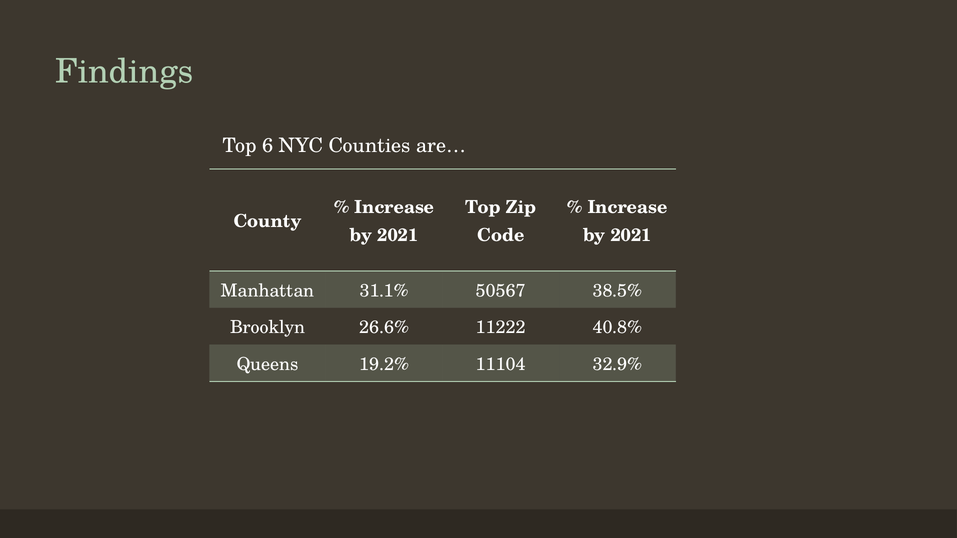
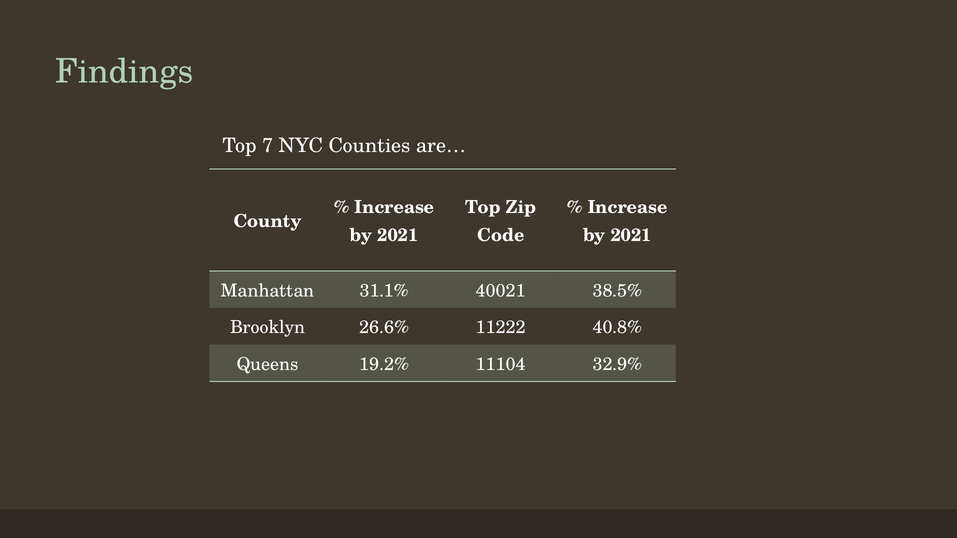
6: 6 -> 7
50567: 50567 -> 40021
